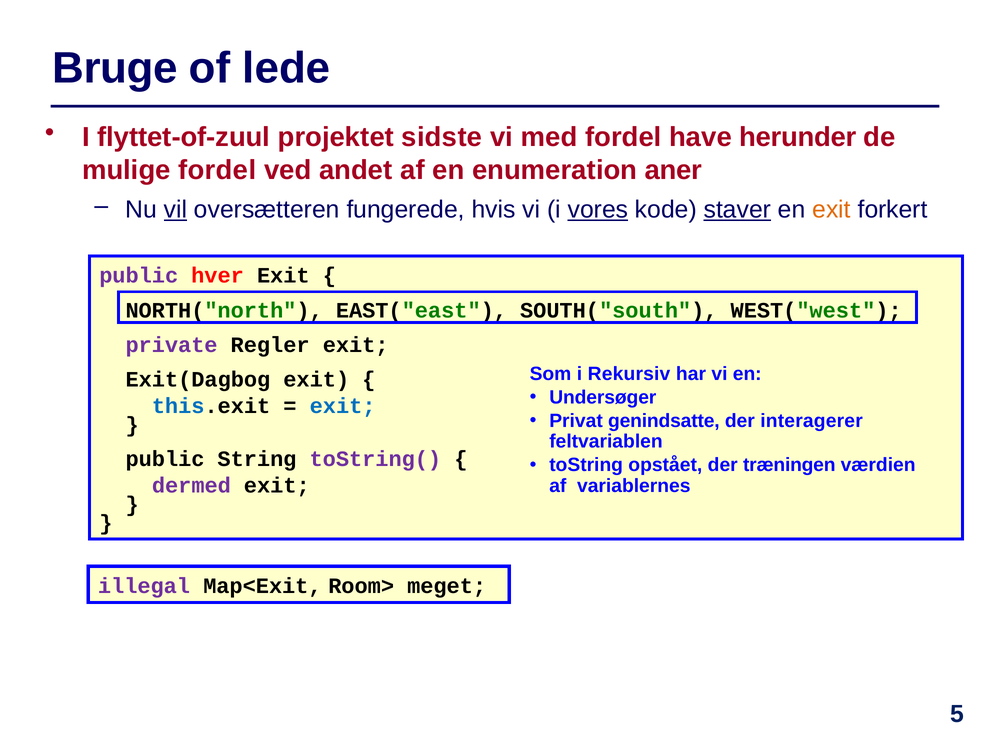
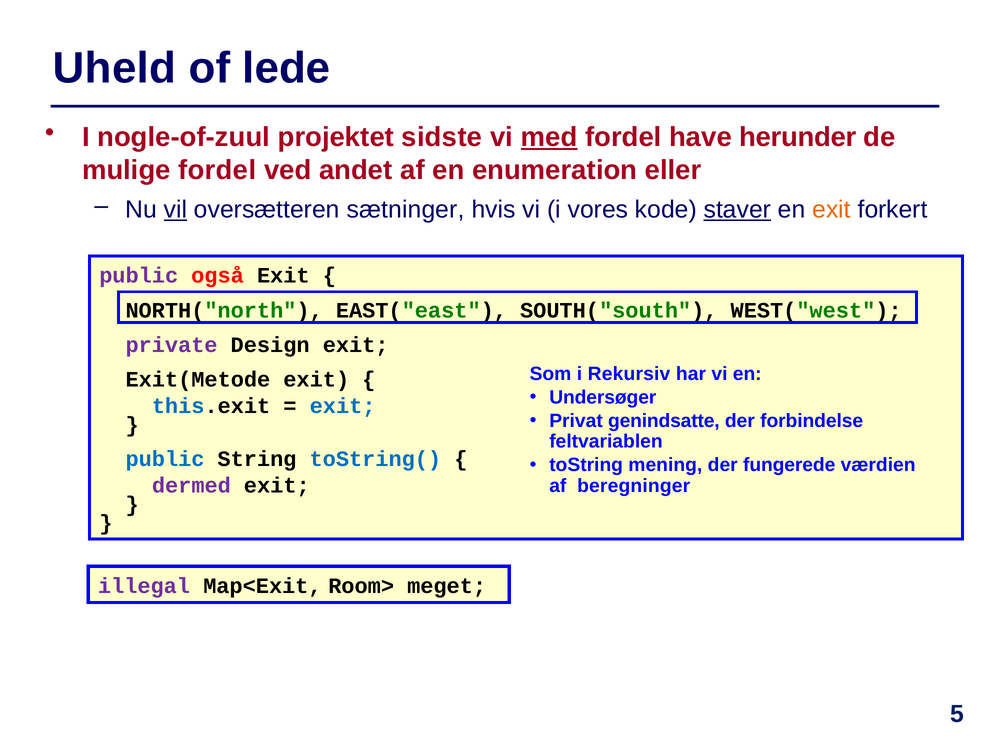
Bruge: Bruge -> Uheld
flyttet-of-zuul: flyttet-of-zuul -> nogle-of-zuul
med underline: none -> present
aner: aner -> eller
fungerede: fungerede -> sætninger
vores underline: present -> none
hver: hver -> også
Regler: Regler -> Design
Exit(Dagbog: Exit(Dagbog -> Exit(Metode
interagerer: interagerer -> forbindelse
public at (165, 459) colour: black -> blue
toString( colour: purple -> blue
opstået: opstået -> mening
træningen: træningen -> fungerede
variablernes: variablernes -> beregninger
